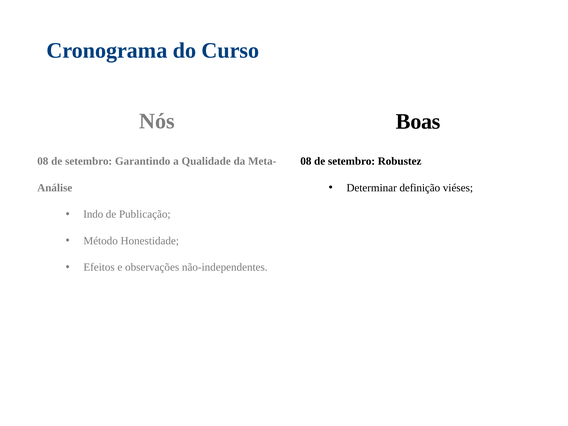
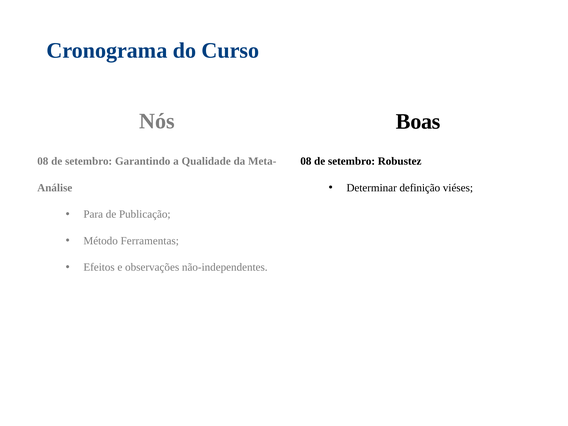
Indo: Indo -> Para
Honestidade: Honestidade -> Ferramentas
